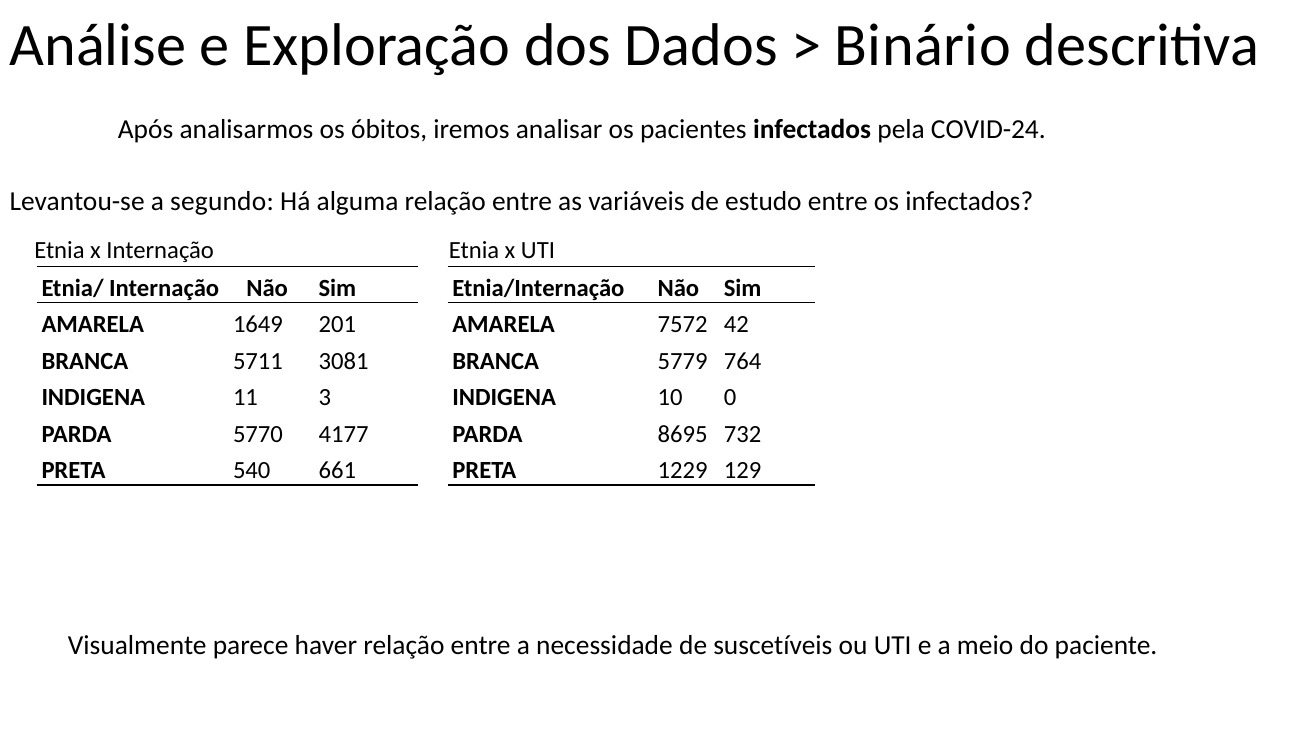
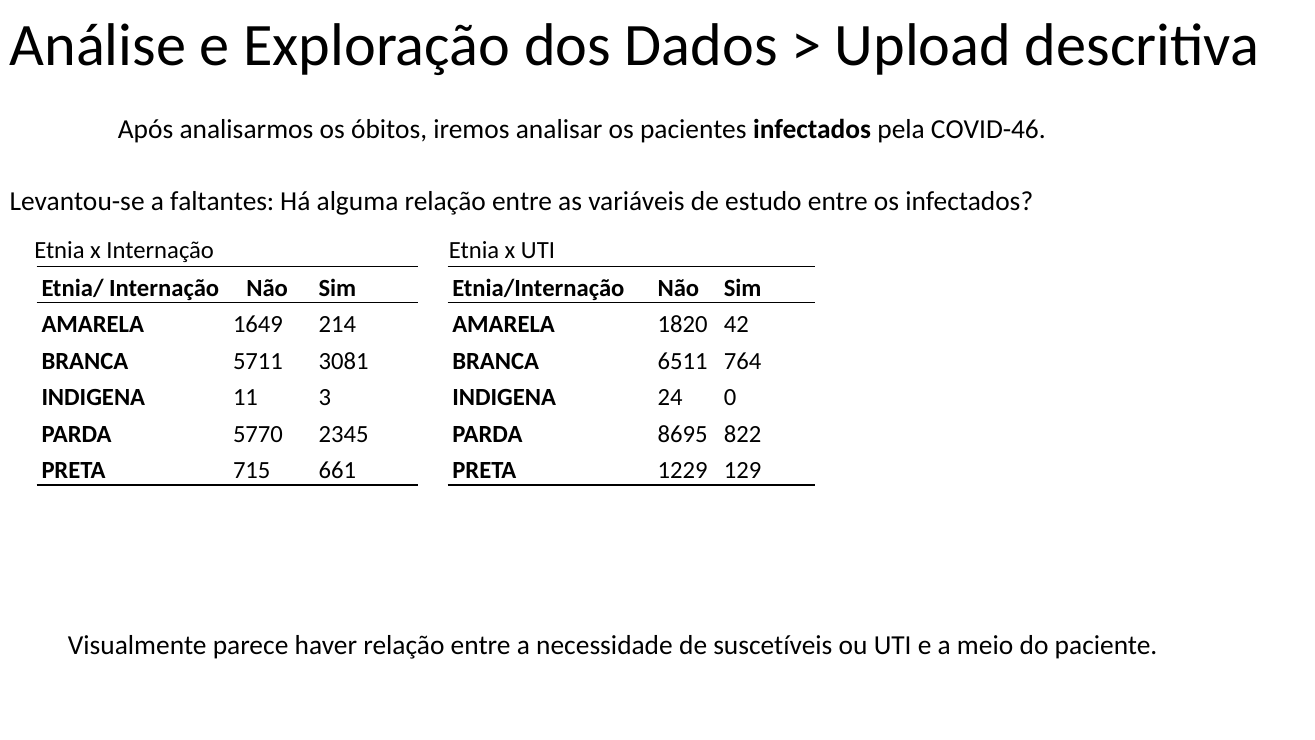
Binário: Binário -> Upload
COVID-24: COVID-24 -> COVID-46
segundo: segundo -> faltantes
201: 201 -> 214
7572: 7572 -> 1820
5779: 5779 -> 6511
10: 10 -> 24
4177: 4177 -> 2345
732: 732 -> 822
540: 540 -> 715
